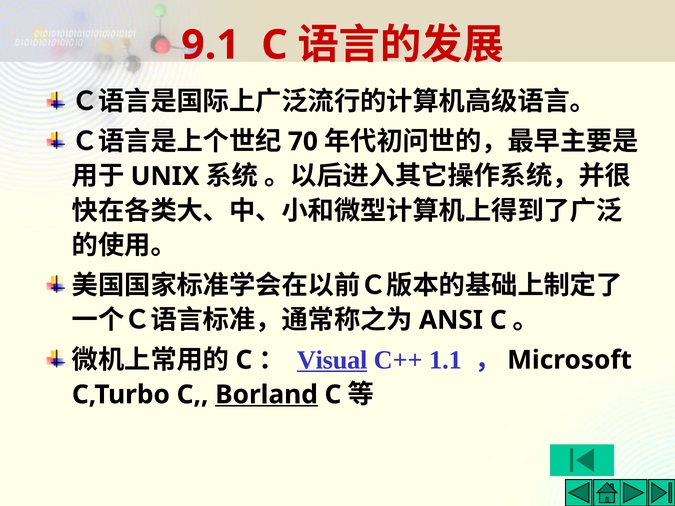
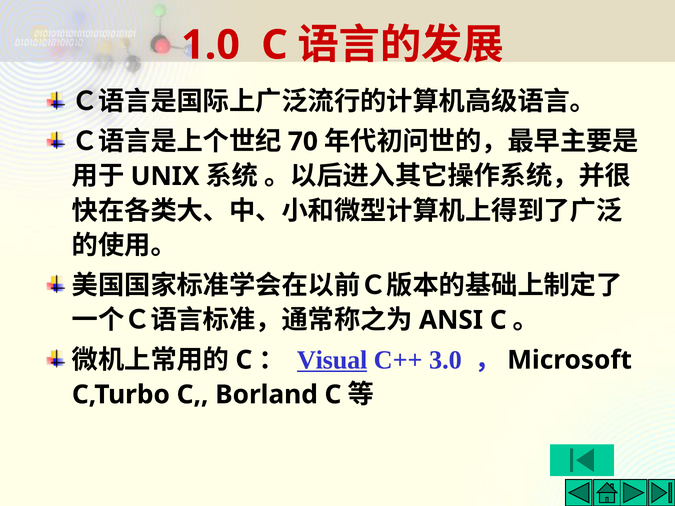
9.1: 9.1 -> 1.0
1.1: 1.1 -> 3.0
Borland underline: present -> none
